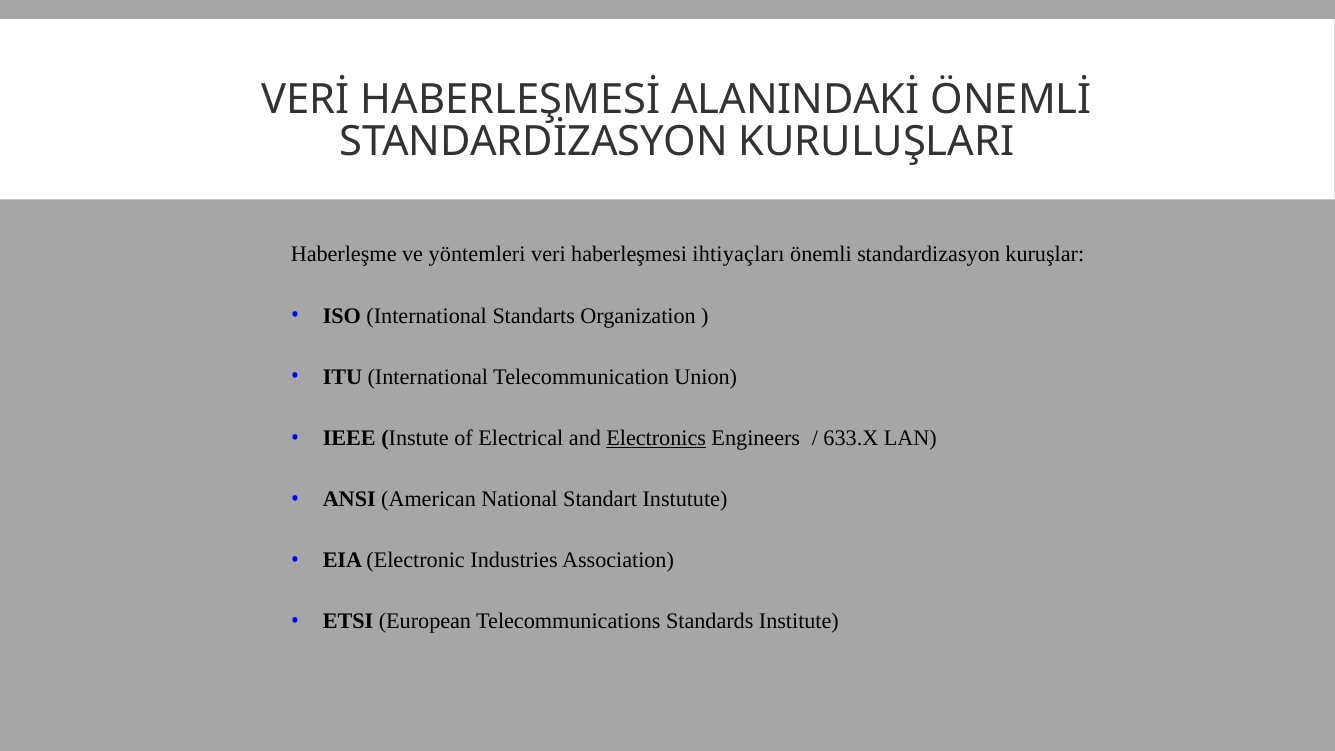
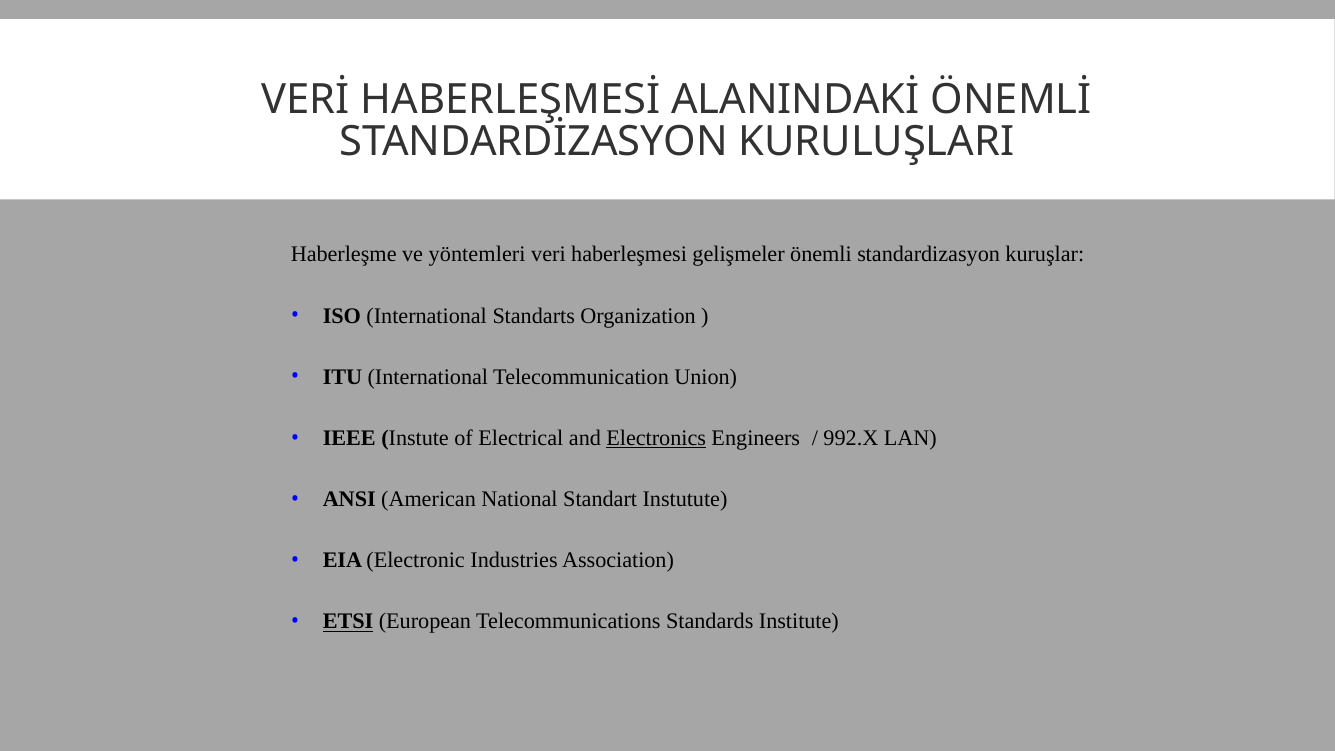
ihtiyaçları: ihtiyaçları -> gelişmeler
633.X: 633.X -> 992.X
ETSI underline: none -> present
